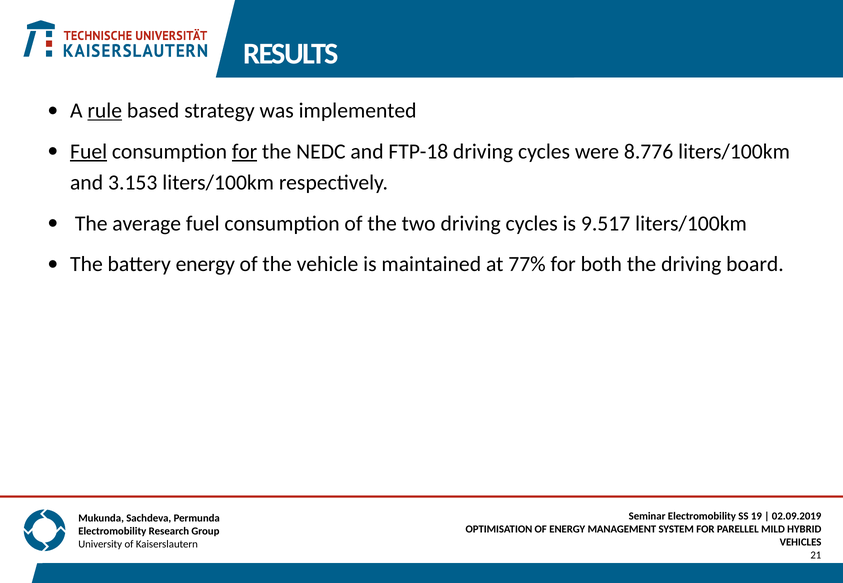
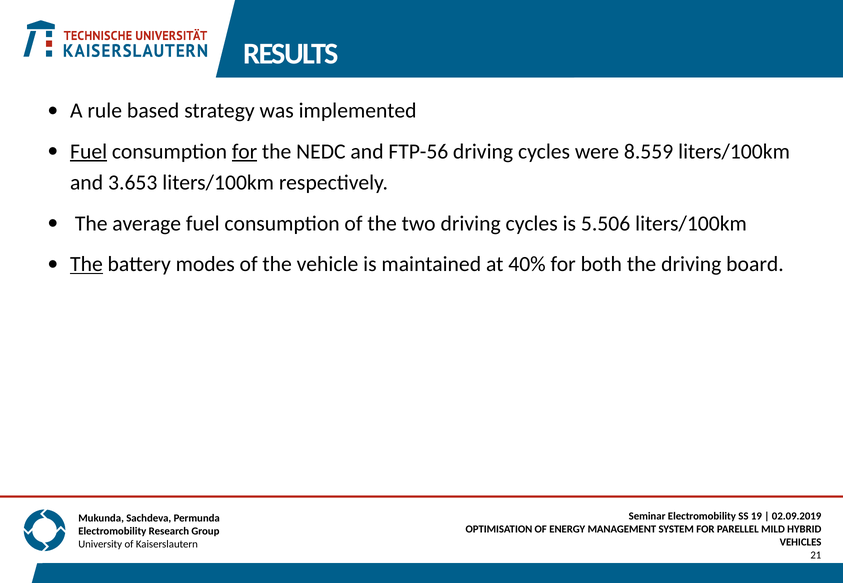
rule underline: present -> none
FTP-18: FTP-18 -> FTP-56
8.776: 8.776 -> 8.559
3.153: 3.153 -> 3.653
9.517: 9.517 -> 5.506
The at (86, 265) underline: none -> present
battery energy: energy -> modes
77%: 77% -> 40%
